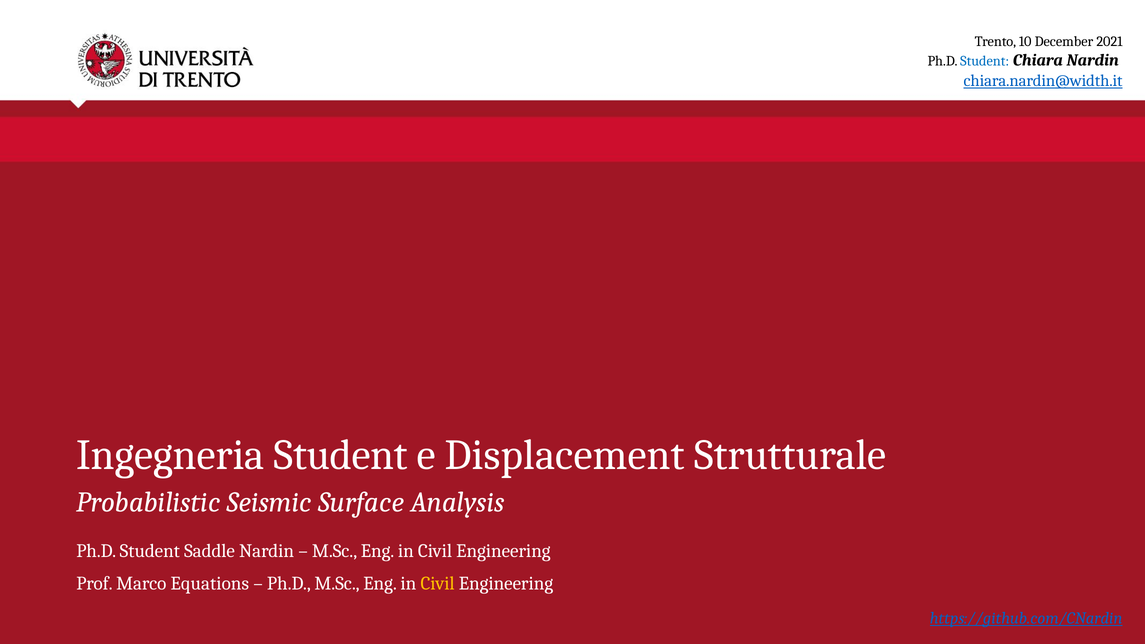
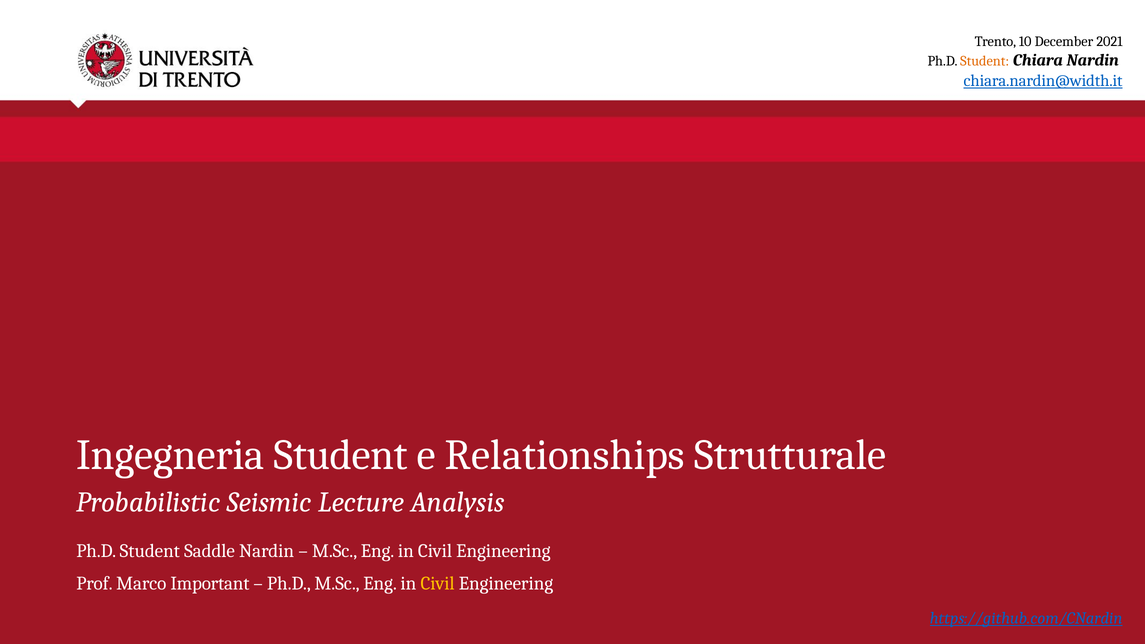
Student at (985, 61) colour: blue -> orange
Displacement: Displacement -> Relationships
Surface: Surface -> Lecture
Equations: Equations -> Important
